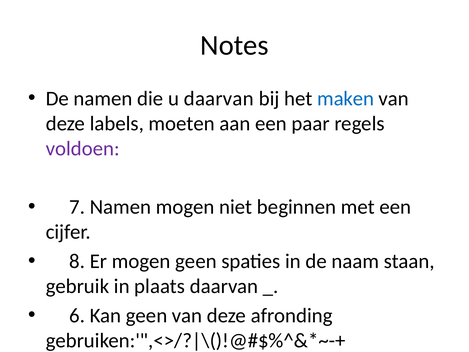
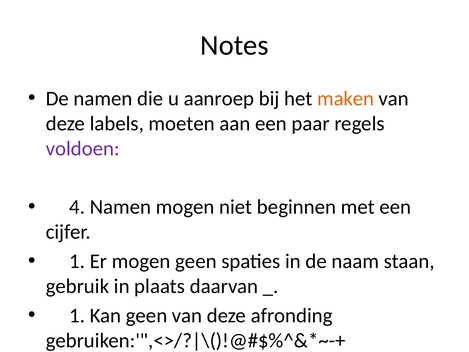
u daarvan: daarvan -> aanroep
maken colour: blue -> orange
7 at (77, 207): 7 -> 4
8 at (77, 261): 8 -> 1
6 at (77, 315): 6 -> 1
